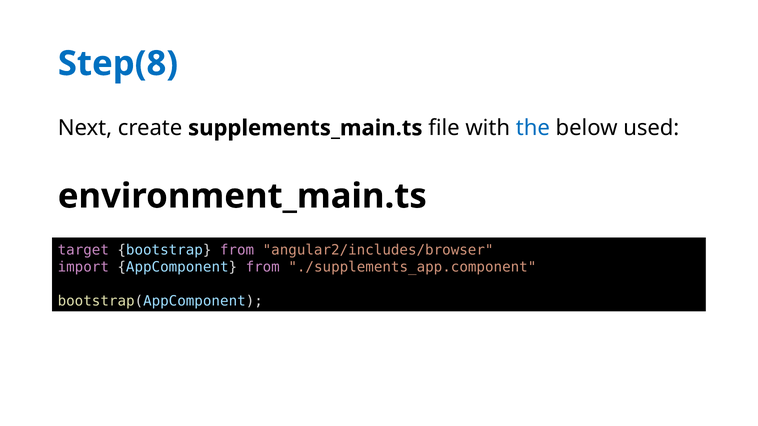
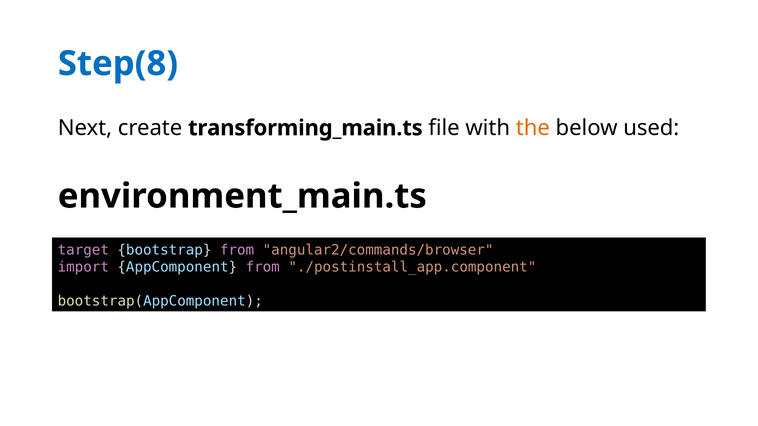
supplements_main.ts: supplements_main.ts -> transforming_main.ts
the colour: blue -> orange
angular2/includes/browser: angular2/includes/browser -> angular2/commands/browser
./supplements_app.component: ./supplements_app.component -> ./postinstall_app.component
